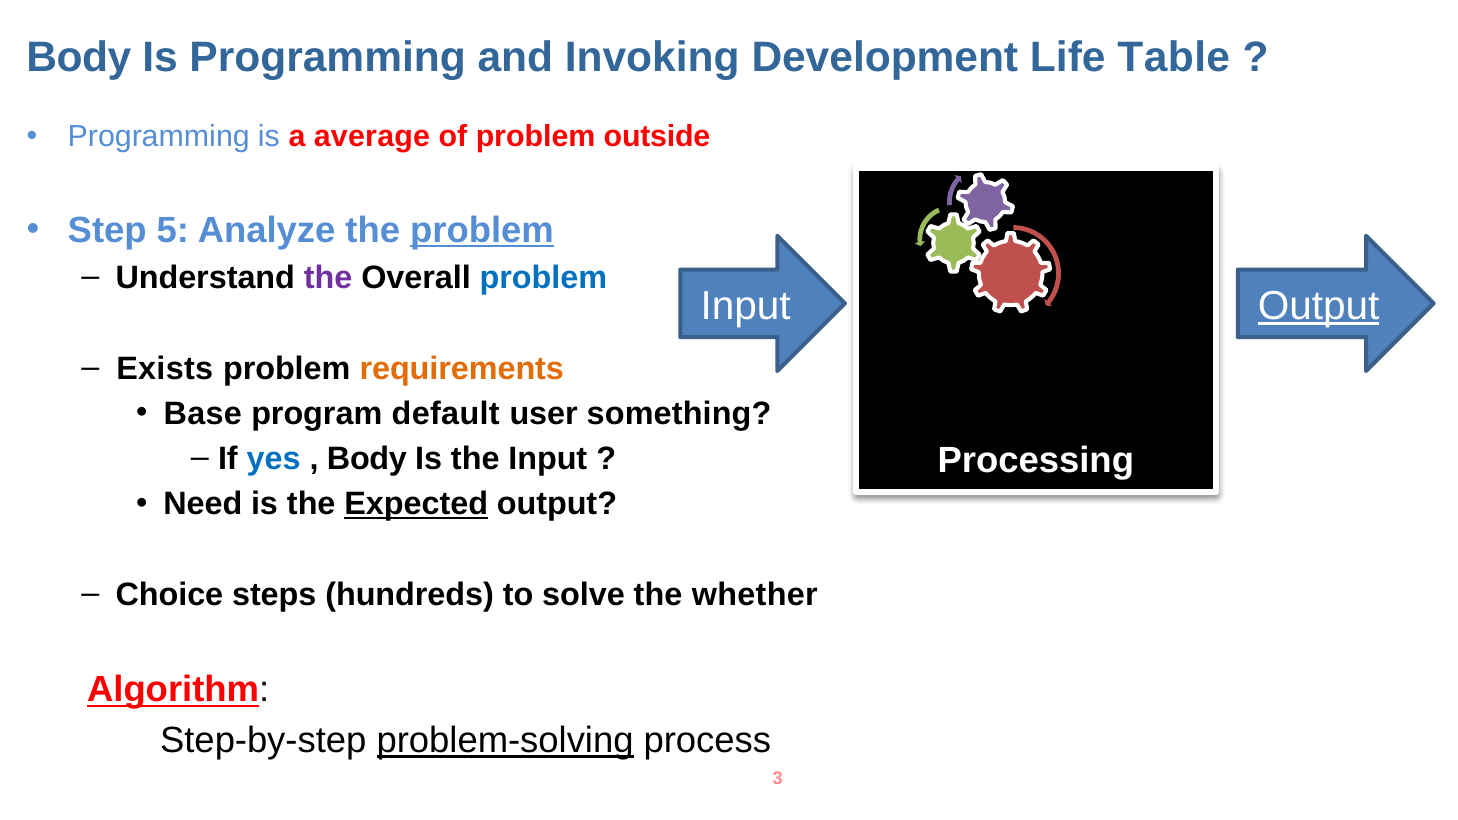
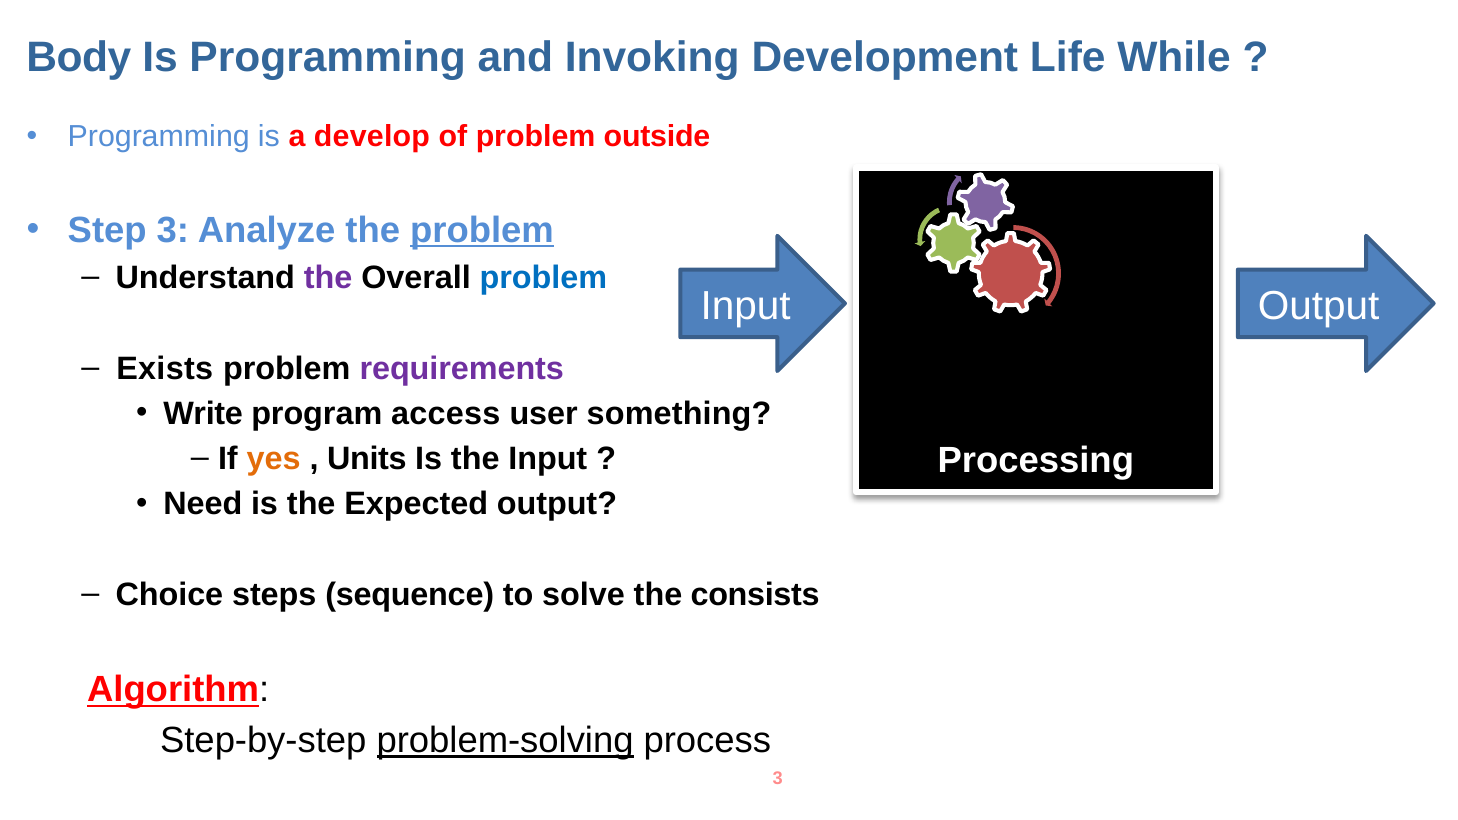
Table: Table -> While
average: average -> develop
Step 5: 5 -> 3
Output at (1319, 306) underline: present -> none
requirements colour: orange -> purple
Base: Base -> Write
default: default -> access
yes colour: blue -> orange
Body at (367, 459): Body -> Units
Expected underline: present -> none
hundreds: hundreds -> sequence
whether: whether -> consists
